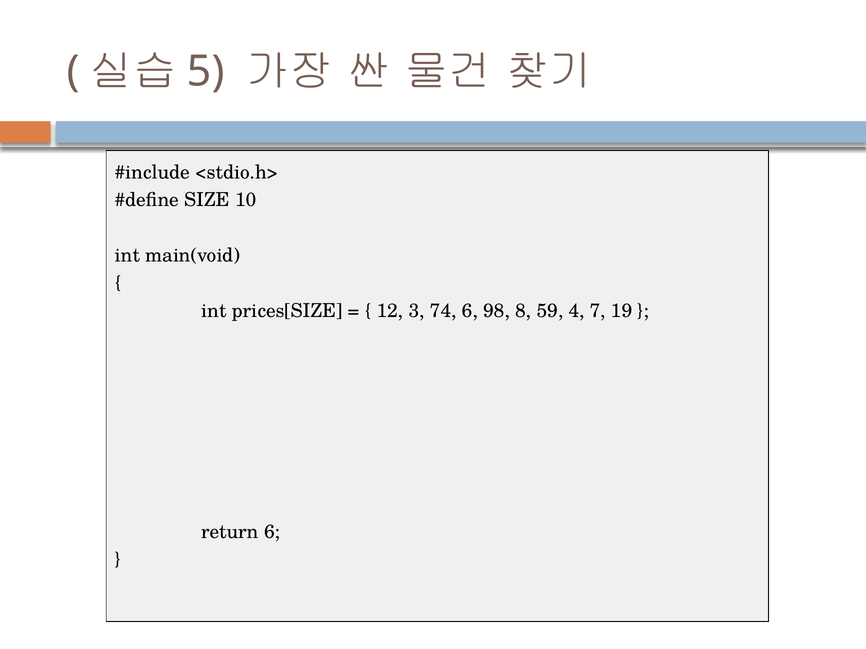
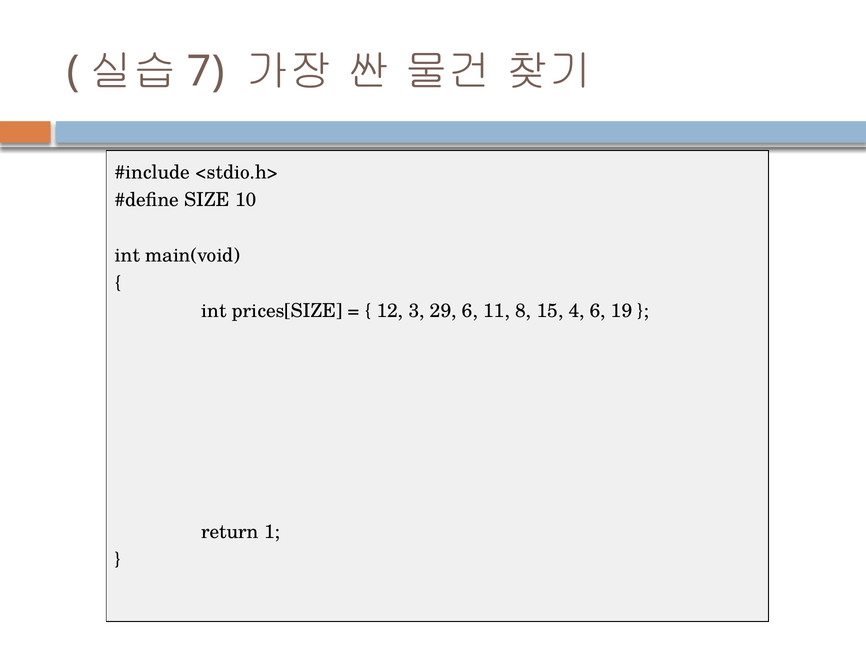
5: 5 -> 7
74: 74 -> 29
98: 98 -> 11
59: 59 -> 15
4 7: 7 -> 6
return 6: 6 -> 1
